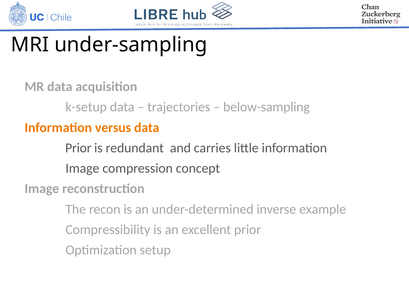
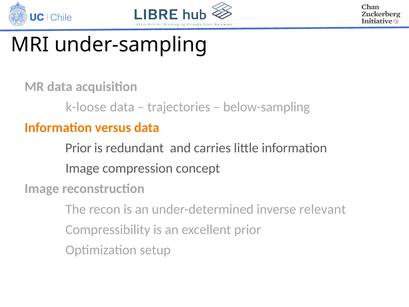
k-setup: k-setup -> k-loose
example: example -> relevant
